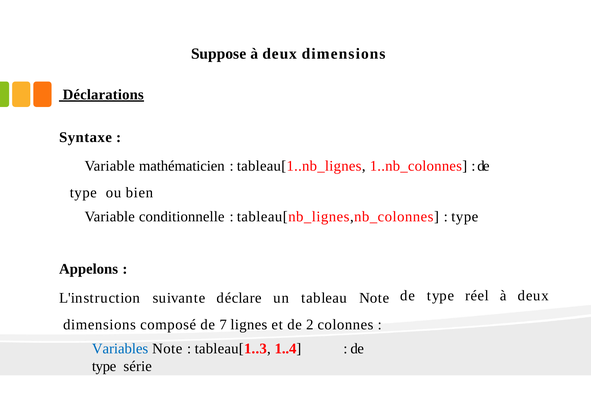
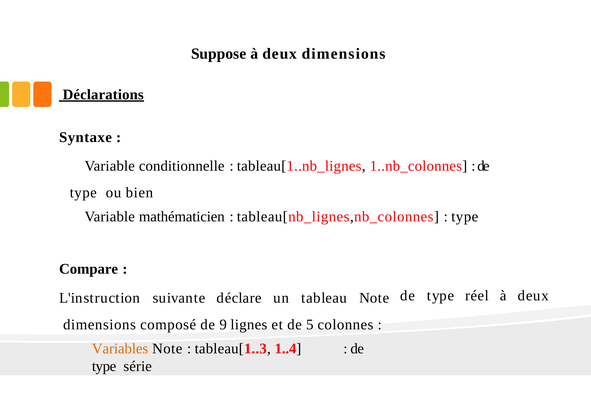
mathématicien: mathématicien -> conditionnelle
conditionnelle: conditionnelle -> mathématicien
Appelons: Appelons -> Compare
7: 7 -> 9
2: 2 -> 5
Variables colour: blue -> orange
